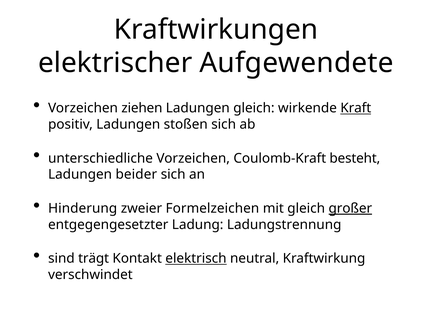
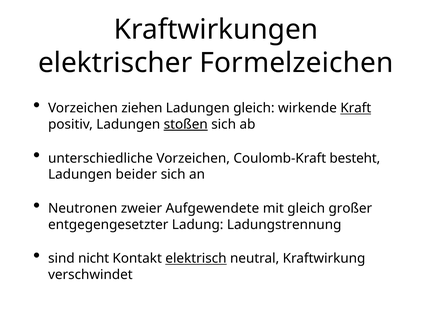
Aufgewendete: Aufgewendete -> Formelzeichen
stoßen underline: none -> present
Hinderung: Hinderung -> Neutronen
Formelzeichen: Formelzeichen -> Aufgewendete
großer underline: present -> none
trägt: trägt -> nicht
